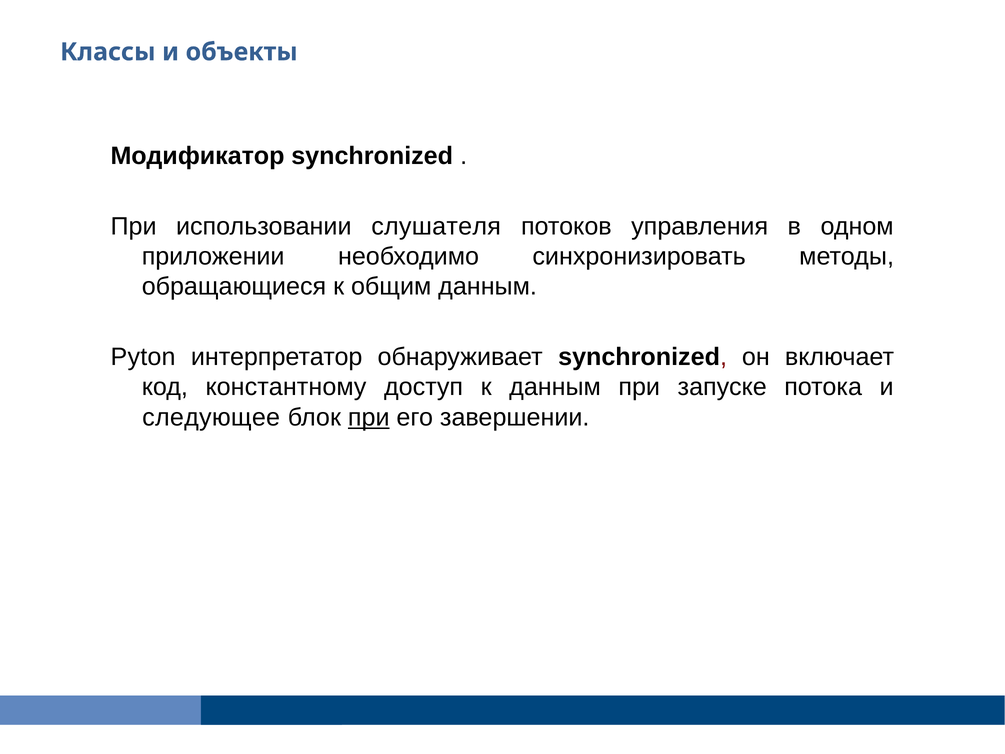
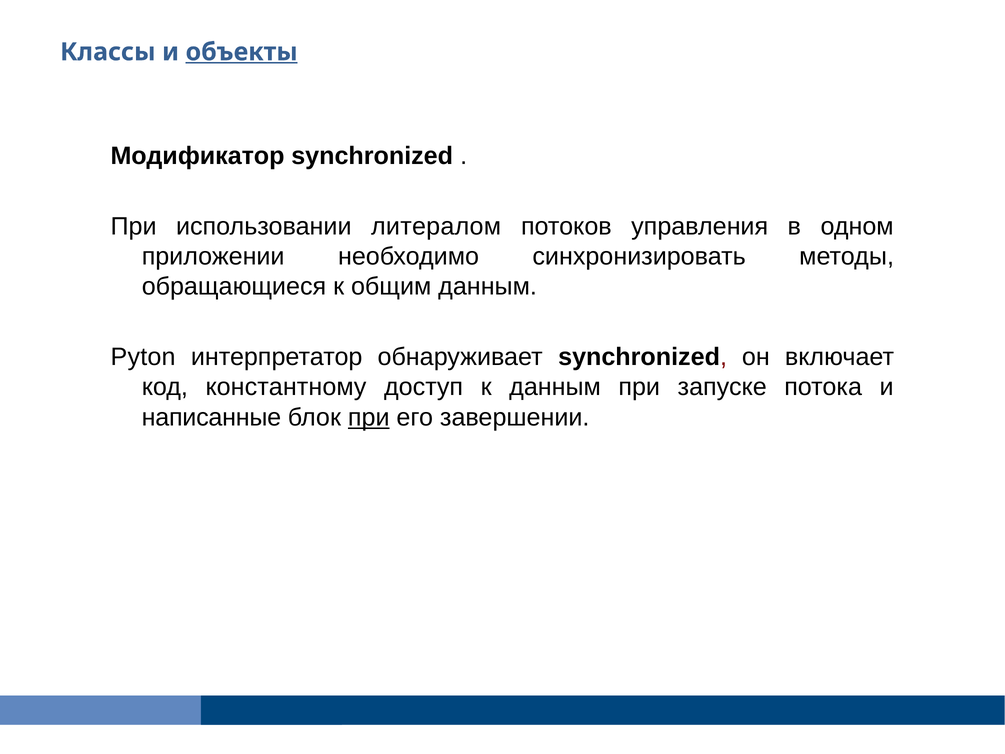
объекты underline: none -> present
слушателя: слушателя -> литералом
следующее: следующее -> написанные
